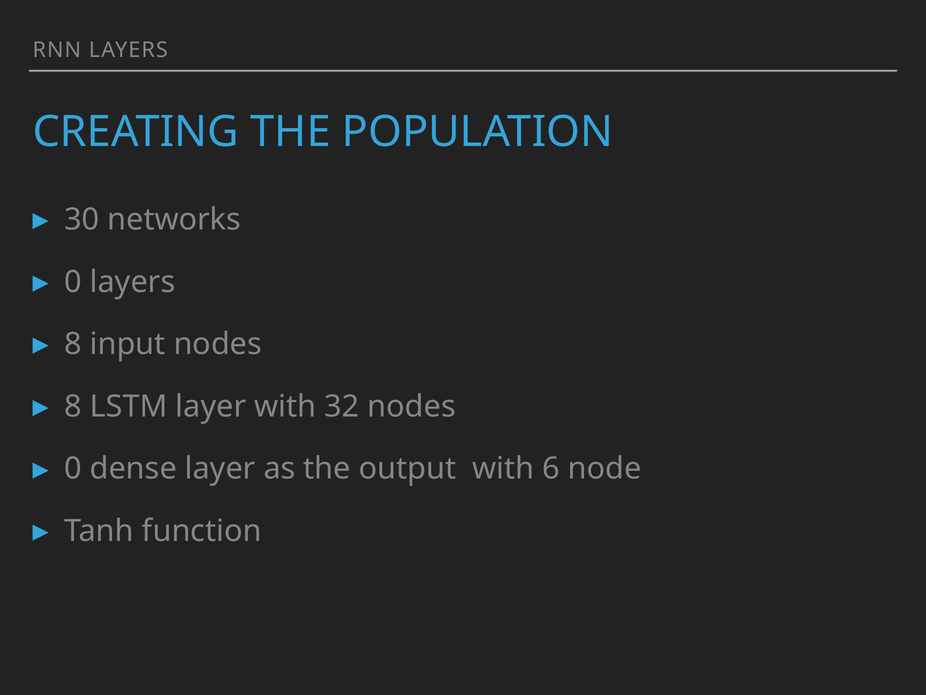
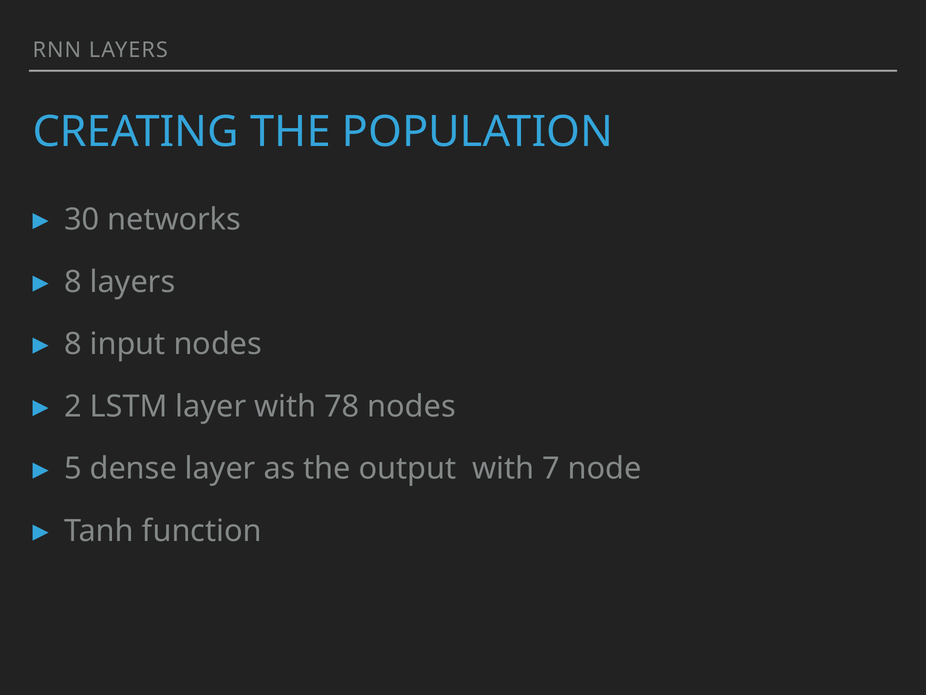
0 at (73, 282): 0 -> 8
8 at (73, 406): 8 -> 2
32: 32 -> 78
0 at (73, 468): 0 -> 5
6: 6 -> 7
